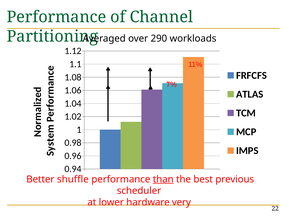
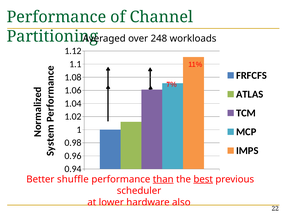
290: 290 -> 248
best underline: none -> present
very: very -> also
